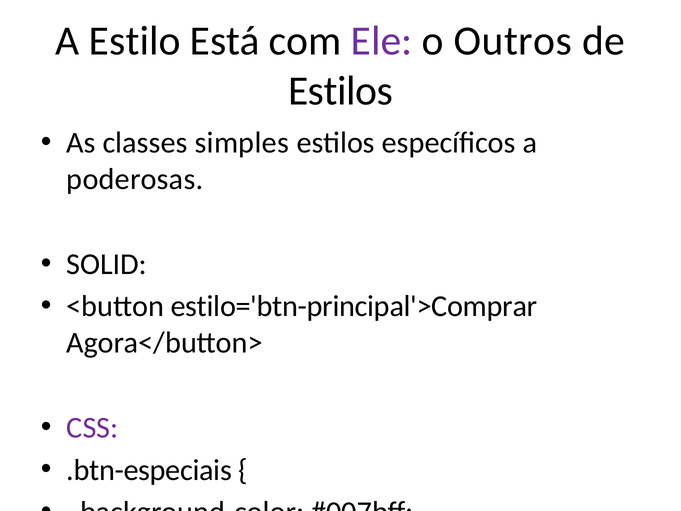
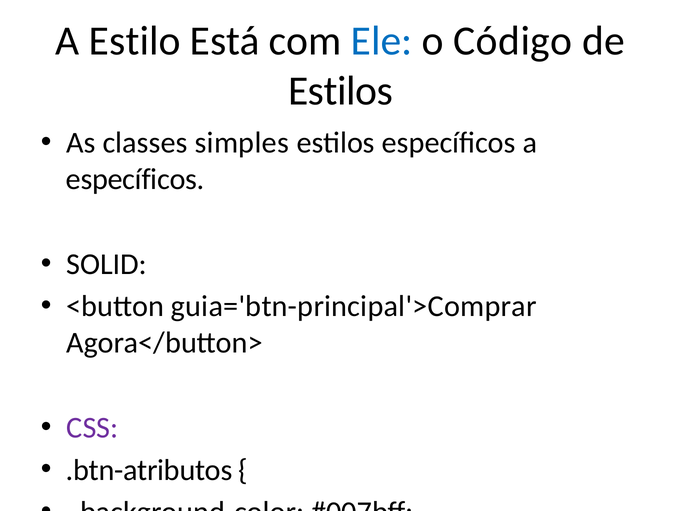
Ele colour: purple -> blue
Outros: Outros -> Código
poderosas at (135, 179): poderosas -> específicos
estilo='btn-principal'>Comprar: estilo='btn-principal'>Comprar -> guia='btn-principal'>Comprar
.btn-especiais: .btn-especiais -> .btn-atributos
